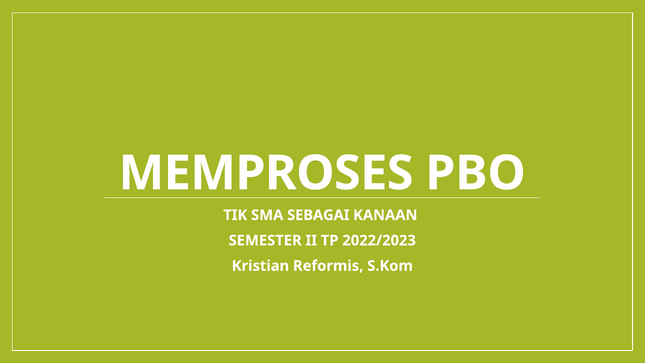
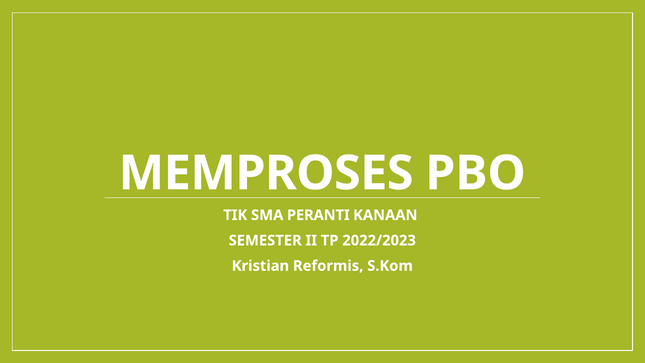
SEBAGAI: SEBAGAI -> PERANTI
